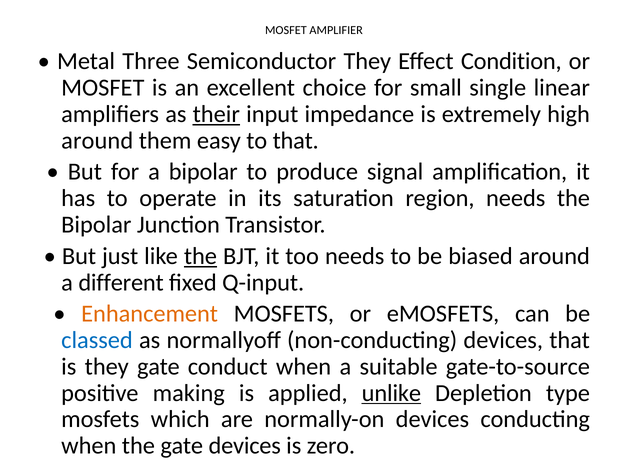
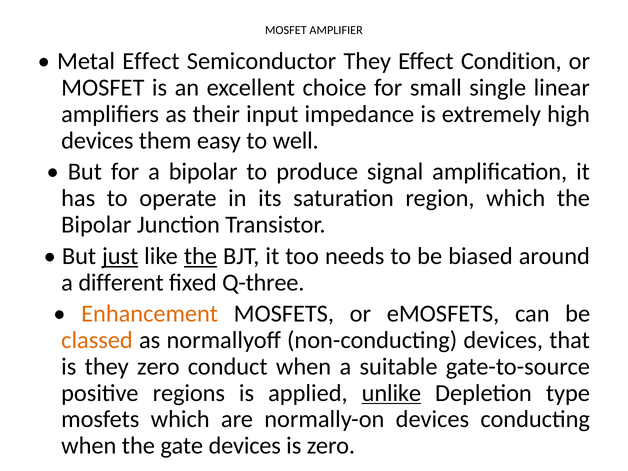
Metal Three: Three -> Effect
their underline: present -> none
around at (97, 141): around -> devices
to that: that -> well
region needs: needs -> which
just underline: none -> present
Q-input: Q-input -> Q-three
classed colour: blue -> orange
they gate: gate -> zero
making: making -> regions
